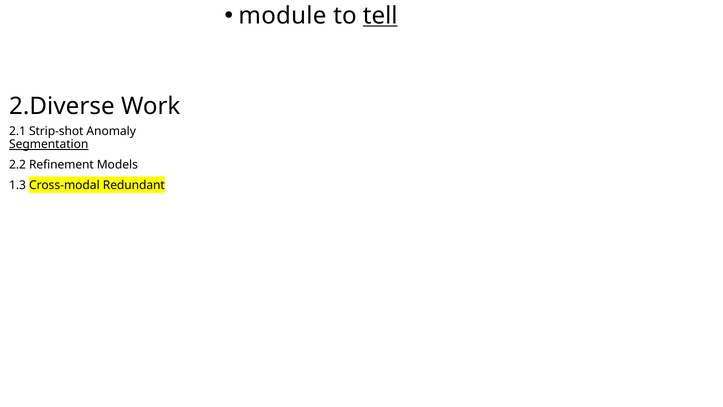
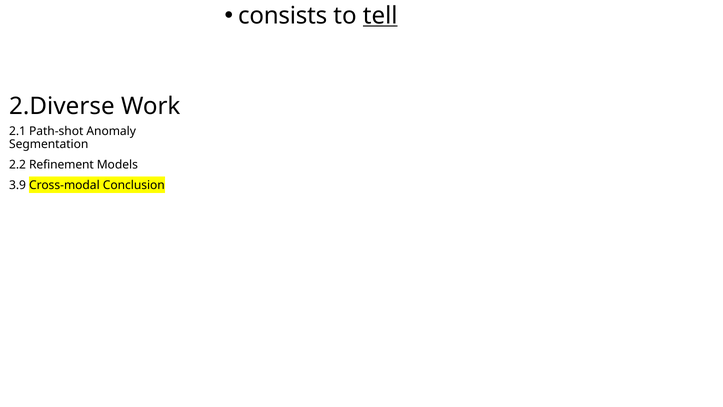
module: module -> consists
Strip-shot: Strip-shot -> Path-shot
Segmentation underline: present -> none
1.3: 1.3 -> 3.9
Redundant: Redundant -> Conclusion
